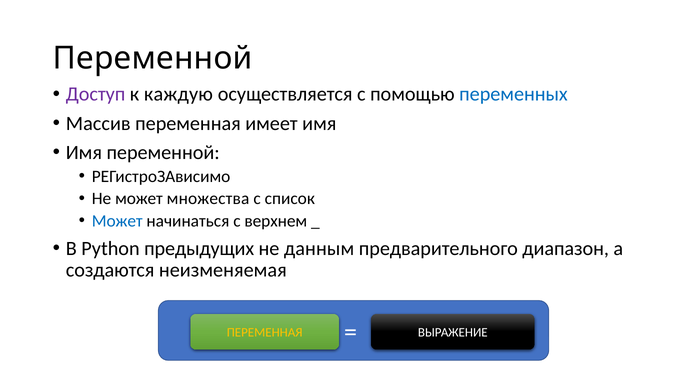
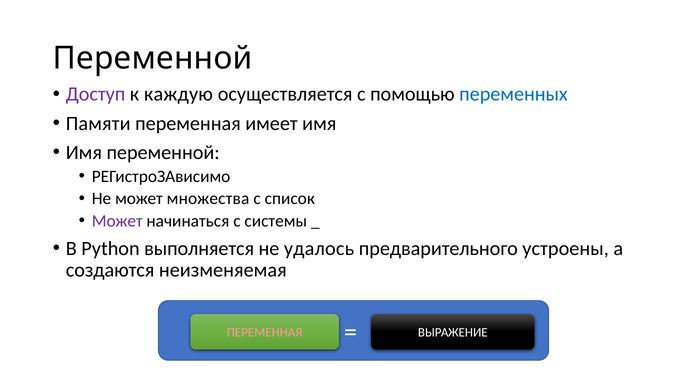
Массив: Массив -> Памяти
Может at (117, 221) colour: blue -> purple
верхнем: верхнем -> системы
предыдущих: предыдущих -> выполняется
данным: данным -> удалось
диапазон: диапазон -> устроены
ПЕРЕМЕННАЯ at (265, 332) colour: yellow -> pink
